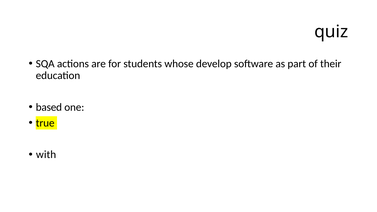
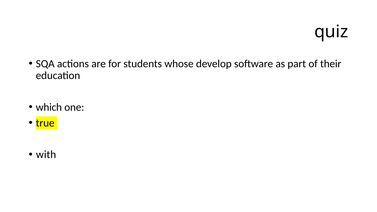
based: based -> which
